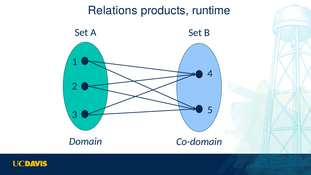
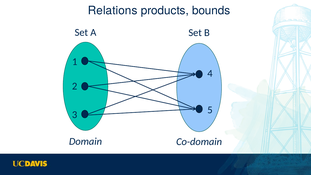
runtime: runtime -> bounds
